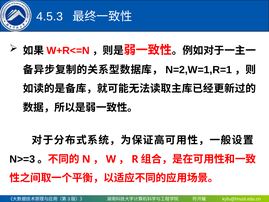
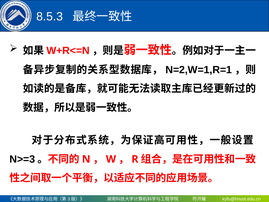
4.5.3: 4.5.3 -> 8.5.3
